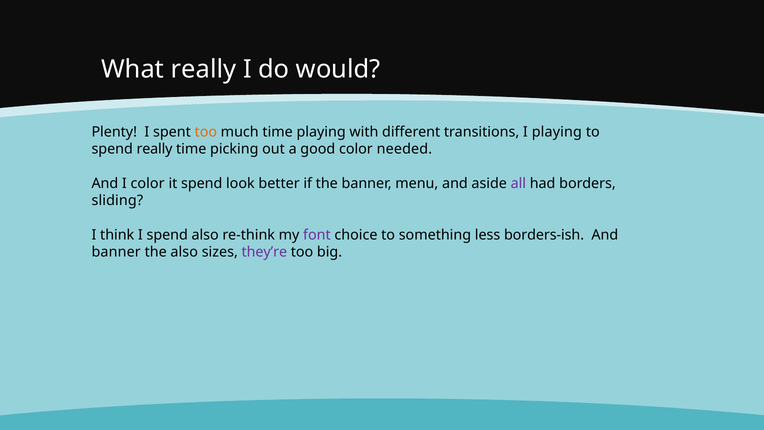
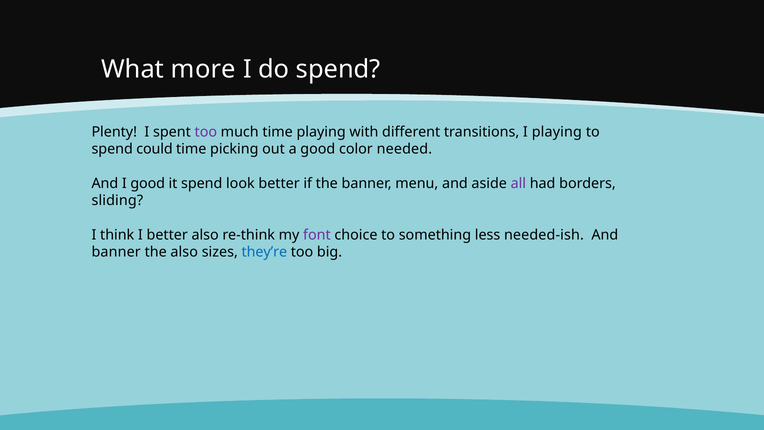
What really: really -> more
do would: would -> spend
too at (206, 132) colour: orange -> purple
spend really: really -> could
I color: color -> good
I spend: spend -> better
borders-ish: borders-ish -> needed-ish
they’re colour: purple -> blue
